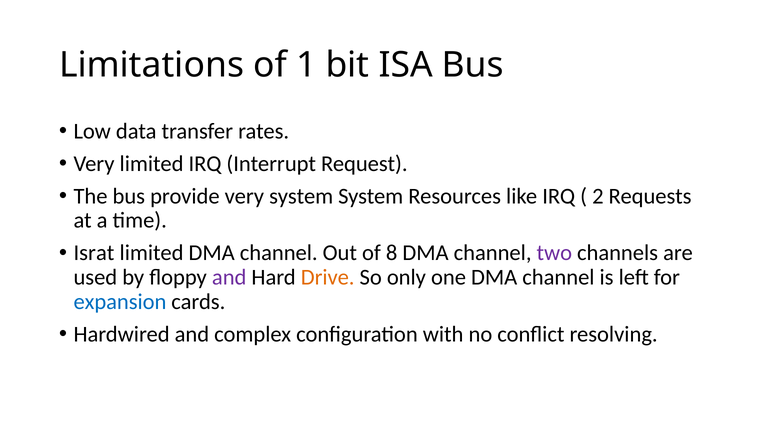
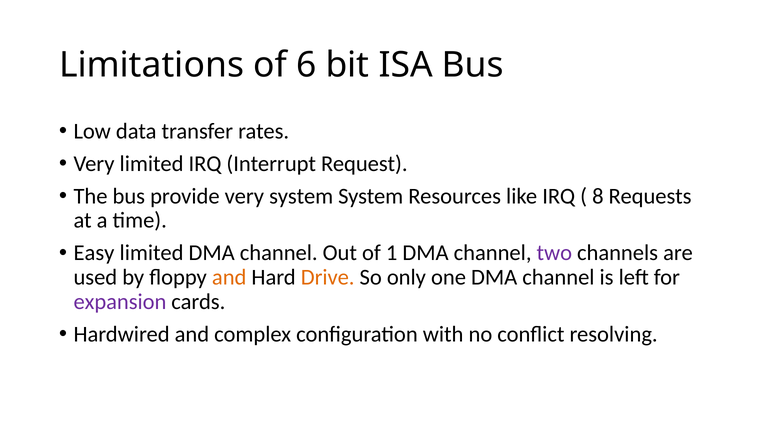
1: 1 -> 6
2: 2 -> 8
Israt: Israt -> Easy
8: 8 -> 1
and at (229, 277) colour: purple -> orange
expansion colour: blue -> purple
